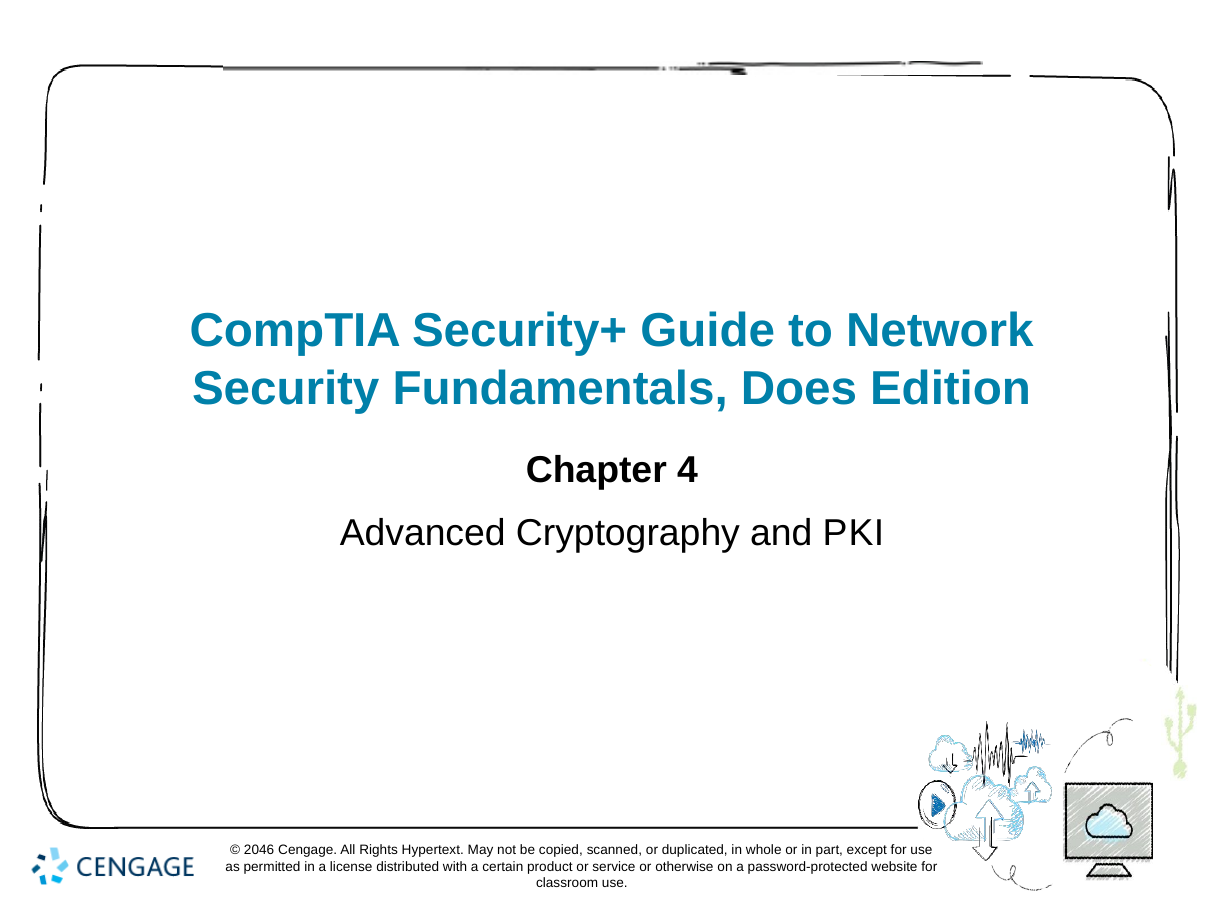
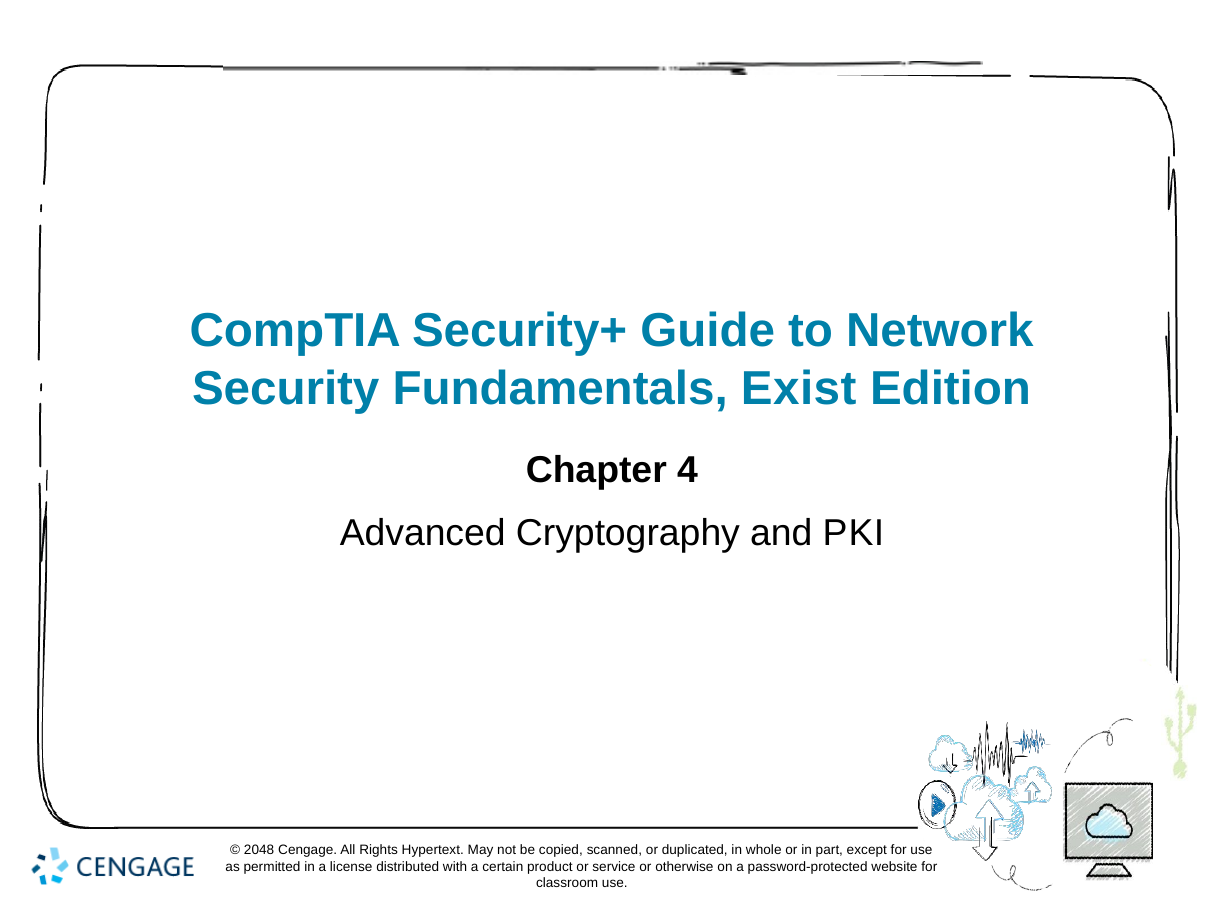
Does: Does -> Exist
2046: 2046 -> 2048
